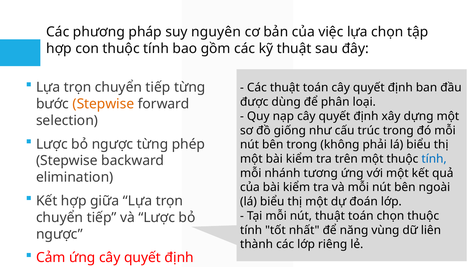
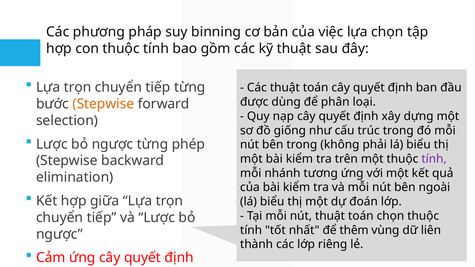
nguyên: nguyên -> binning
tính at (434, 159) colour: blue -> purple
năng: năng -> thêm
